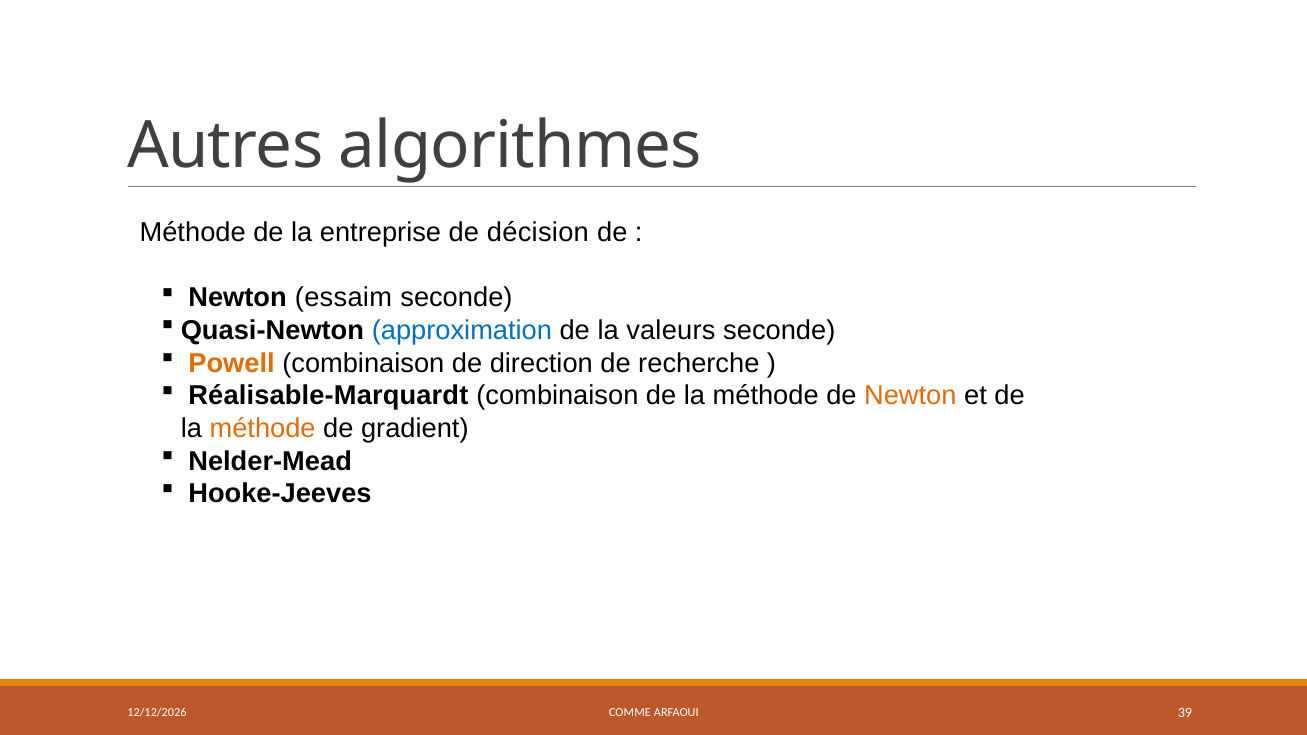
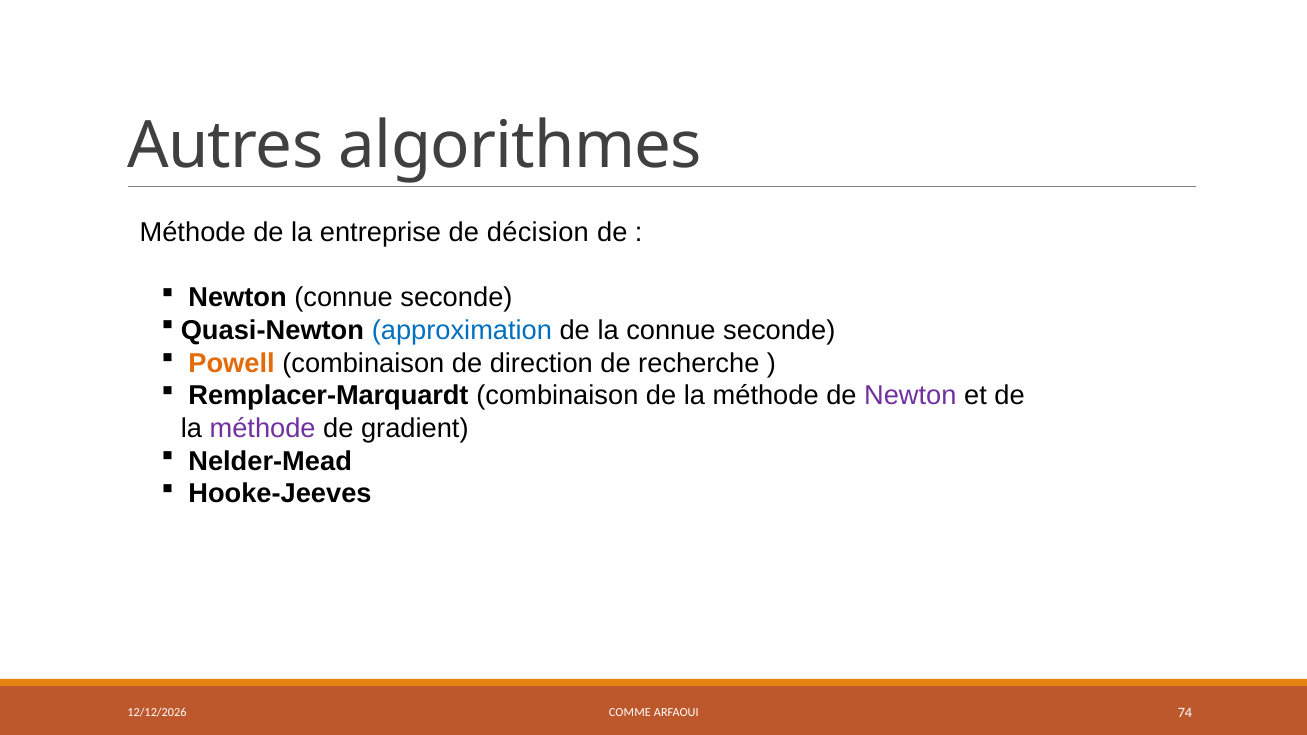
Newton essaim: essaim -> connue
la valeurs: valeurs -> connue
Réalisable-Marquardt: Réalisable-Marquardt -> Remplacer-Marquardt
Newton at (910, 396) colour: orange -> purple
méthode at (263, 428) colour: orange -> purple
39: 39 -> 74
